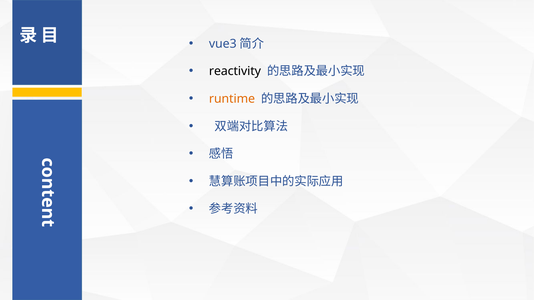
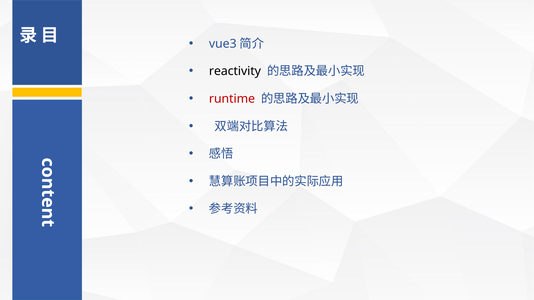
runtime colour: orange -> red
